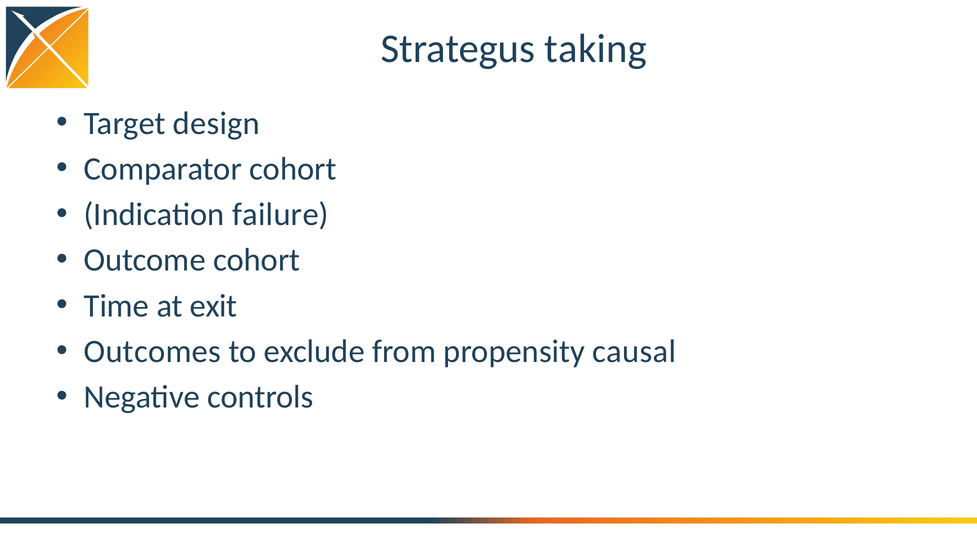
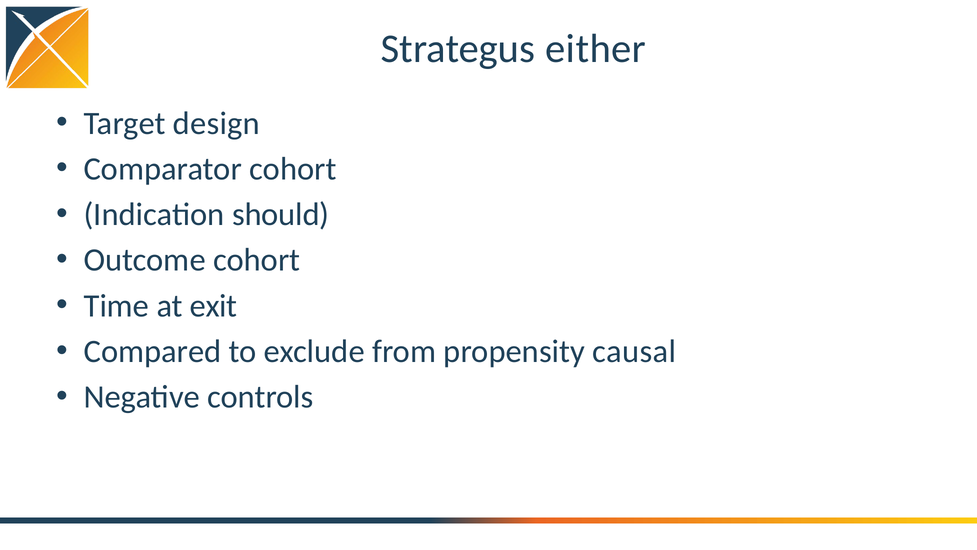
taking: taking -> either
failure: failure -> should
Outcomes: Outcomes -> Compared
